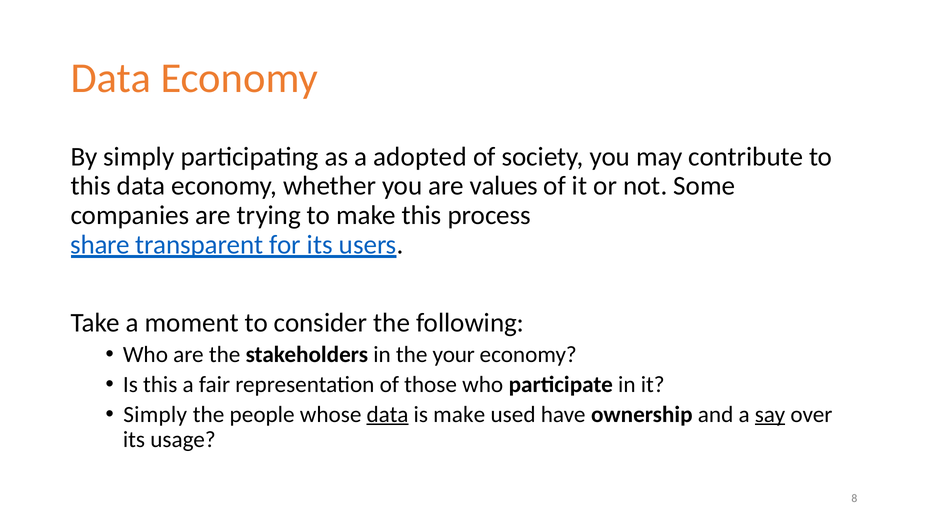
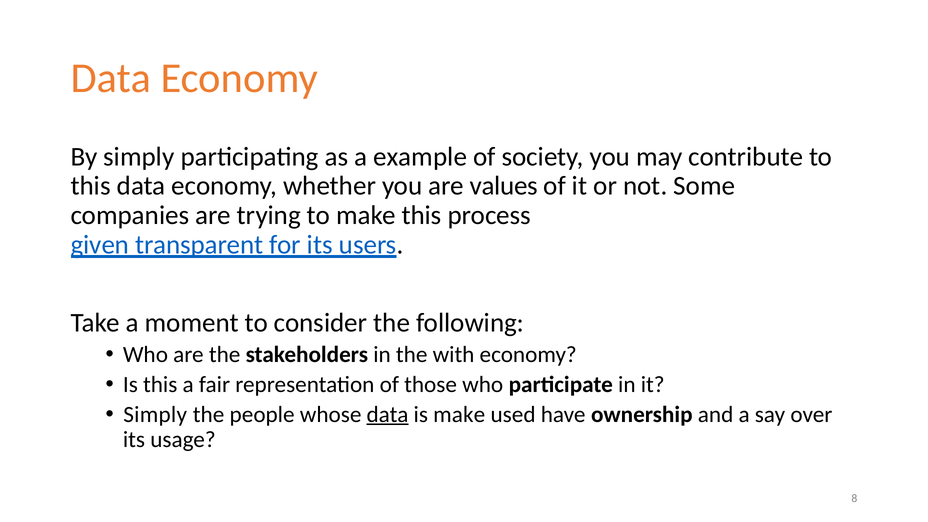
adopted: adopted -> example
share: share -> given
your: your -> with
say underline: present -> none
